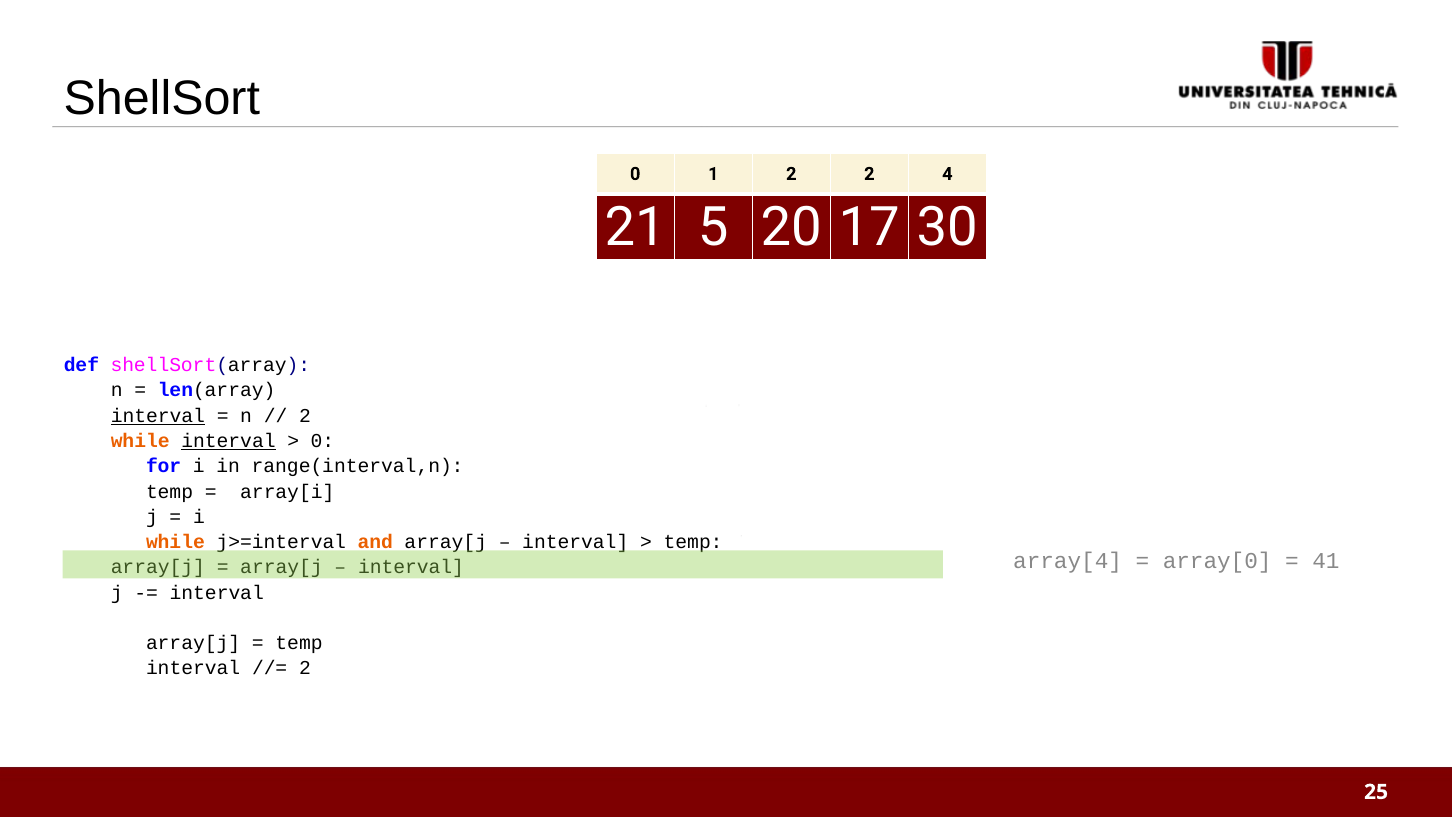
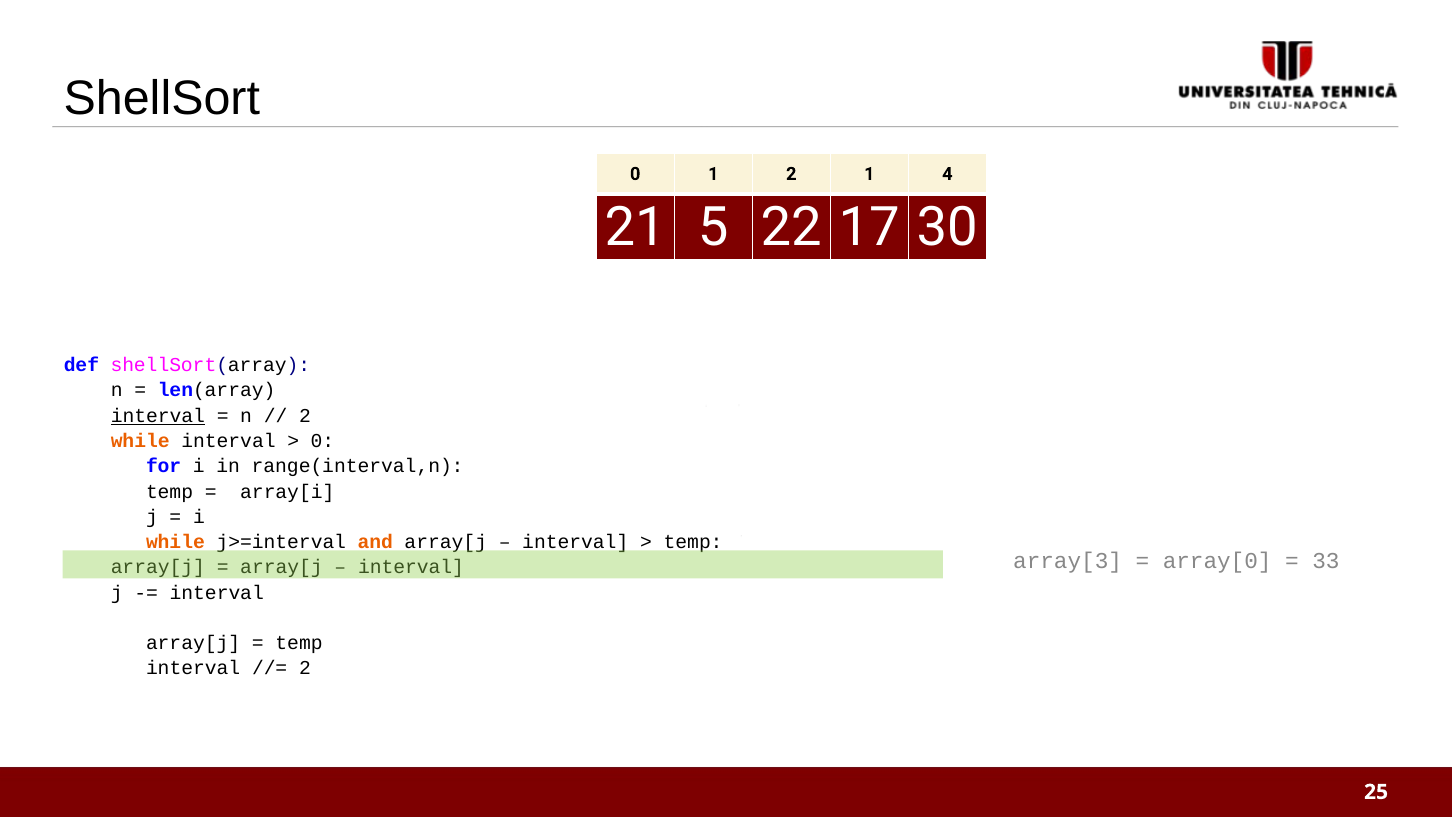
2 2: 2 -> 1
20: 20 -> 22
interval at (228, 441) underline: present -> none
array[4: array[4 -> array[3
41: 41 -> 33
